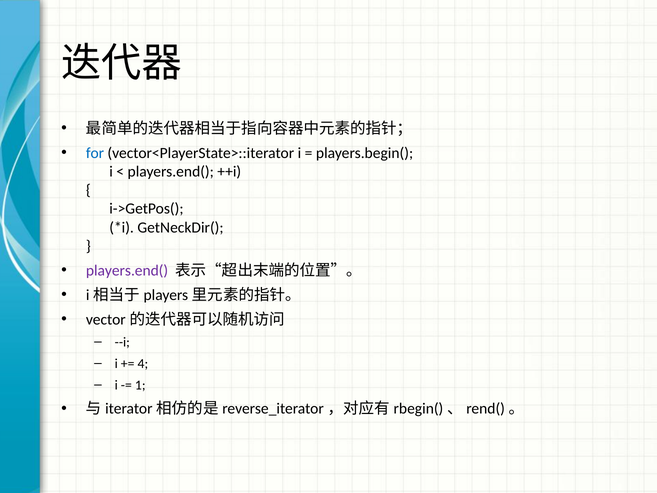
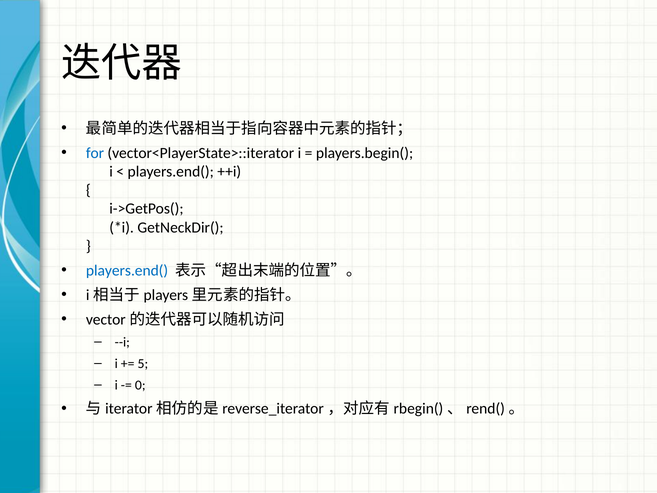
players.end( at (127, 270) colour: purple -> blue
4: 4 -> 5
1: 1 -> 0
